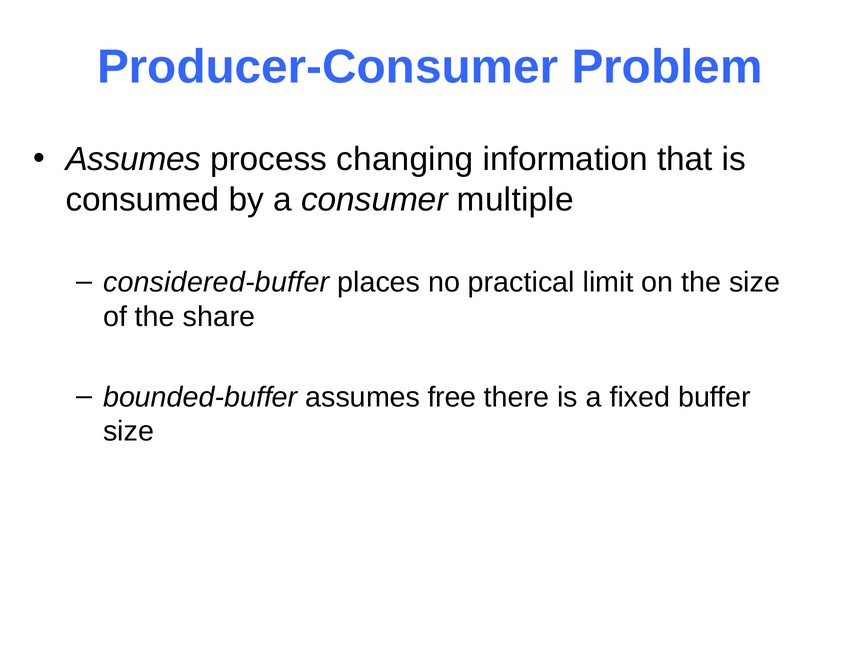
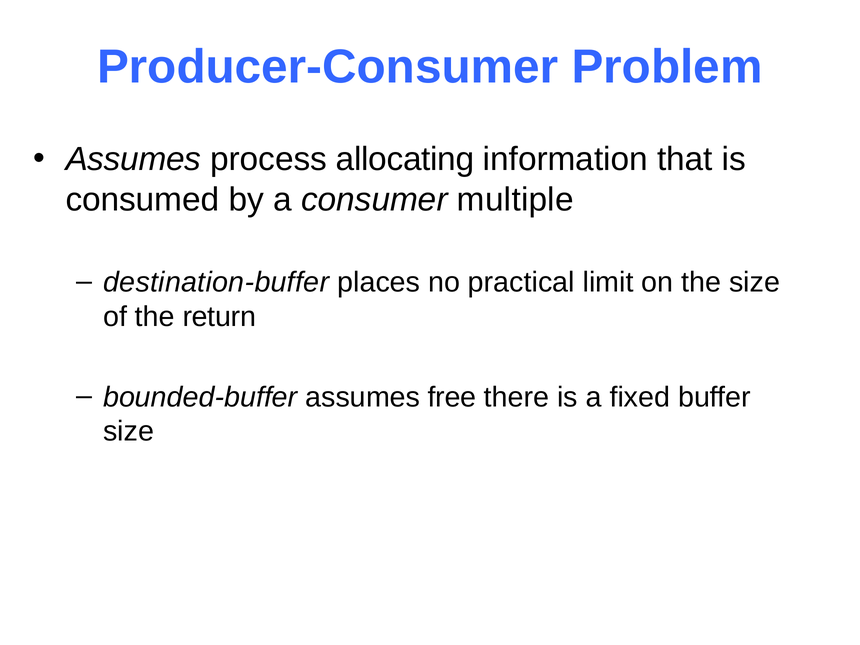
changing: changing -> allocating
considered-buffer: considered-buffer -> destination-buffer
share: share -> return
